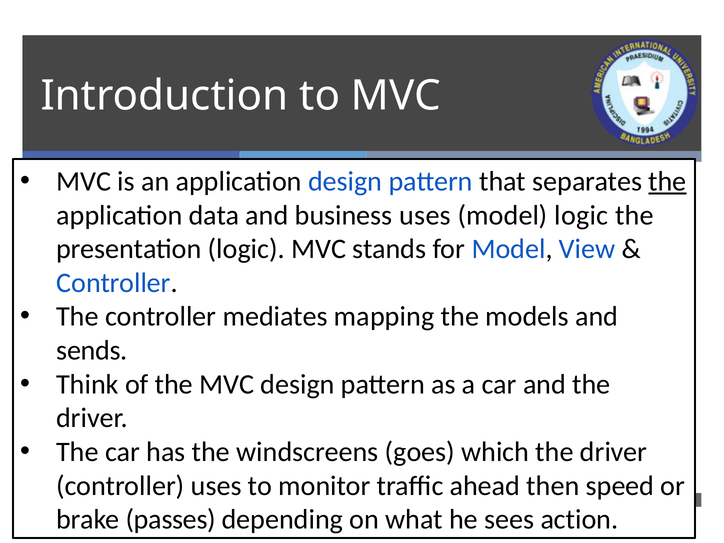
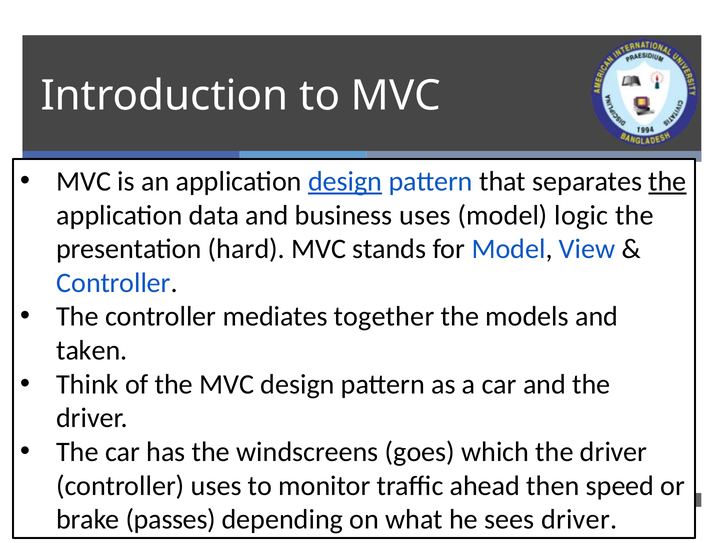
design at (345, 181) underline: none -> present
presentation logic: logic -> hard
mapping: mapping -> together
sends: sends -> taken
sees action: action -> driver
